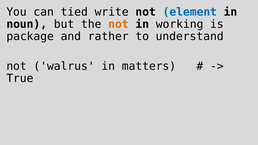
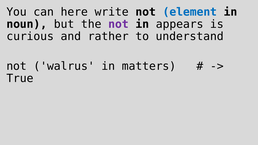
tied: tied -> here
not at (119, 24) colour: orange -> purple
working: working -> appears
package: package -> curious
